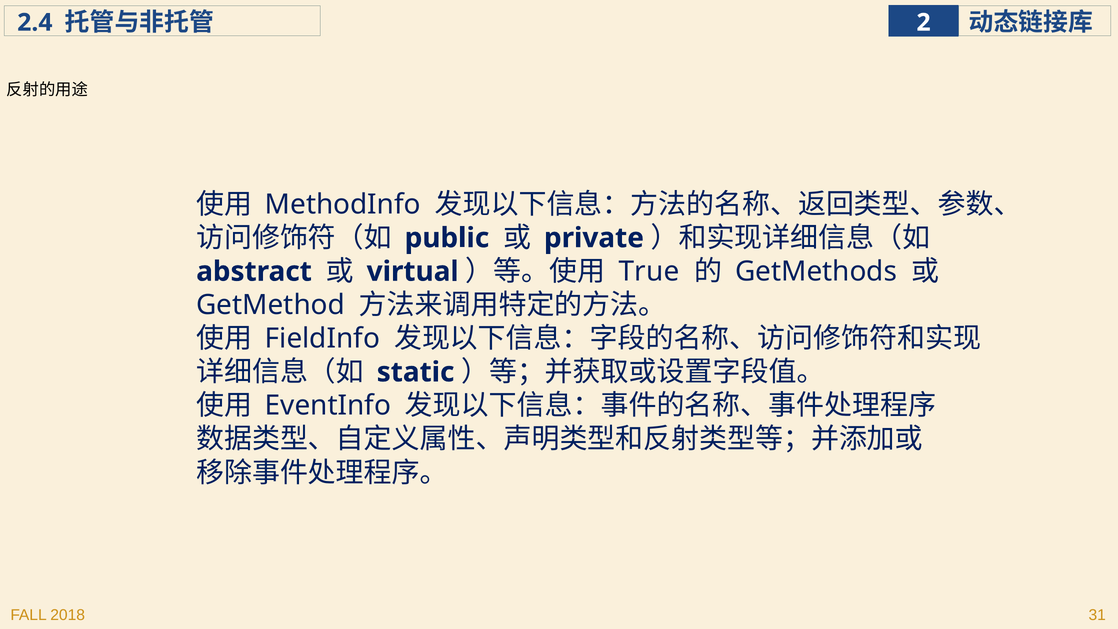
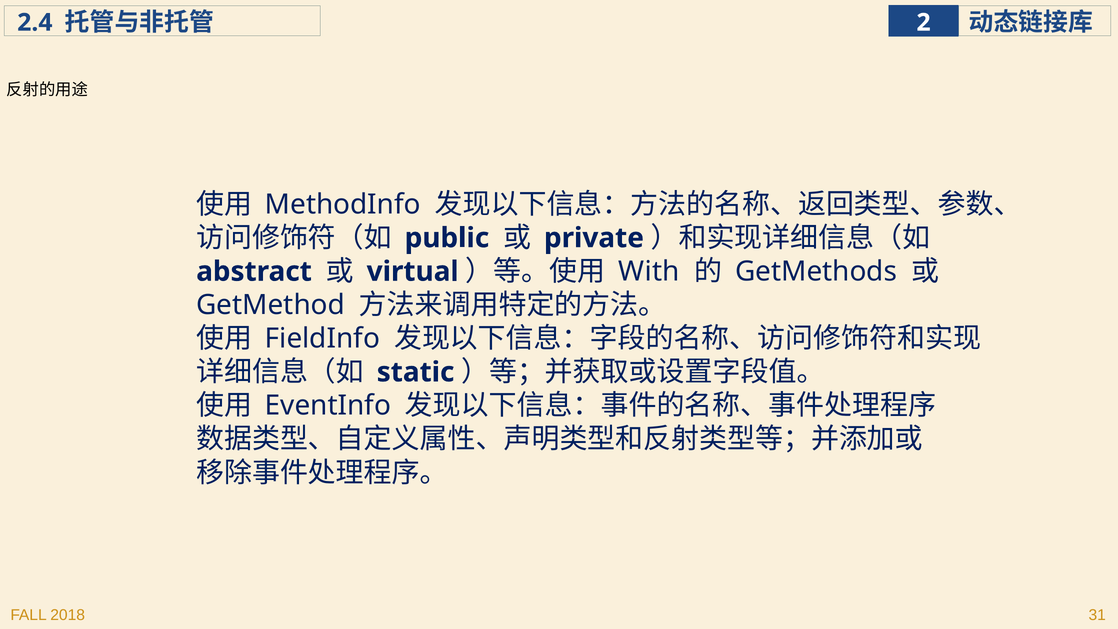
True: True -> With
